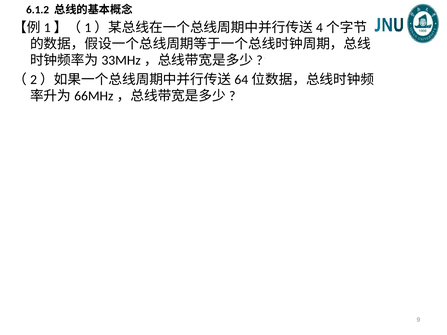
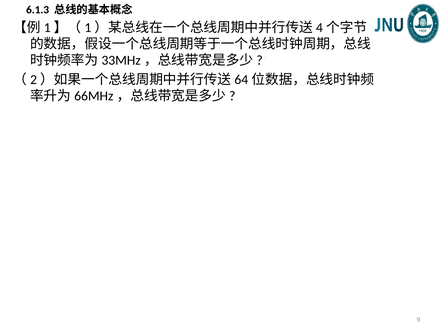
6.1.2: 6.1.2 -> 6.1.3
